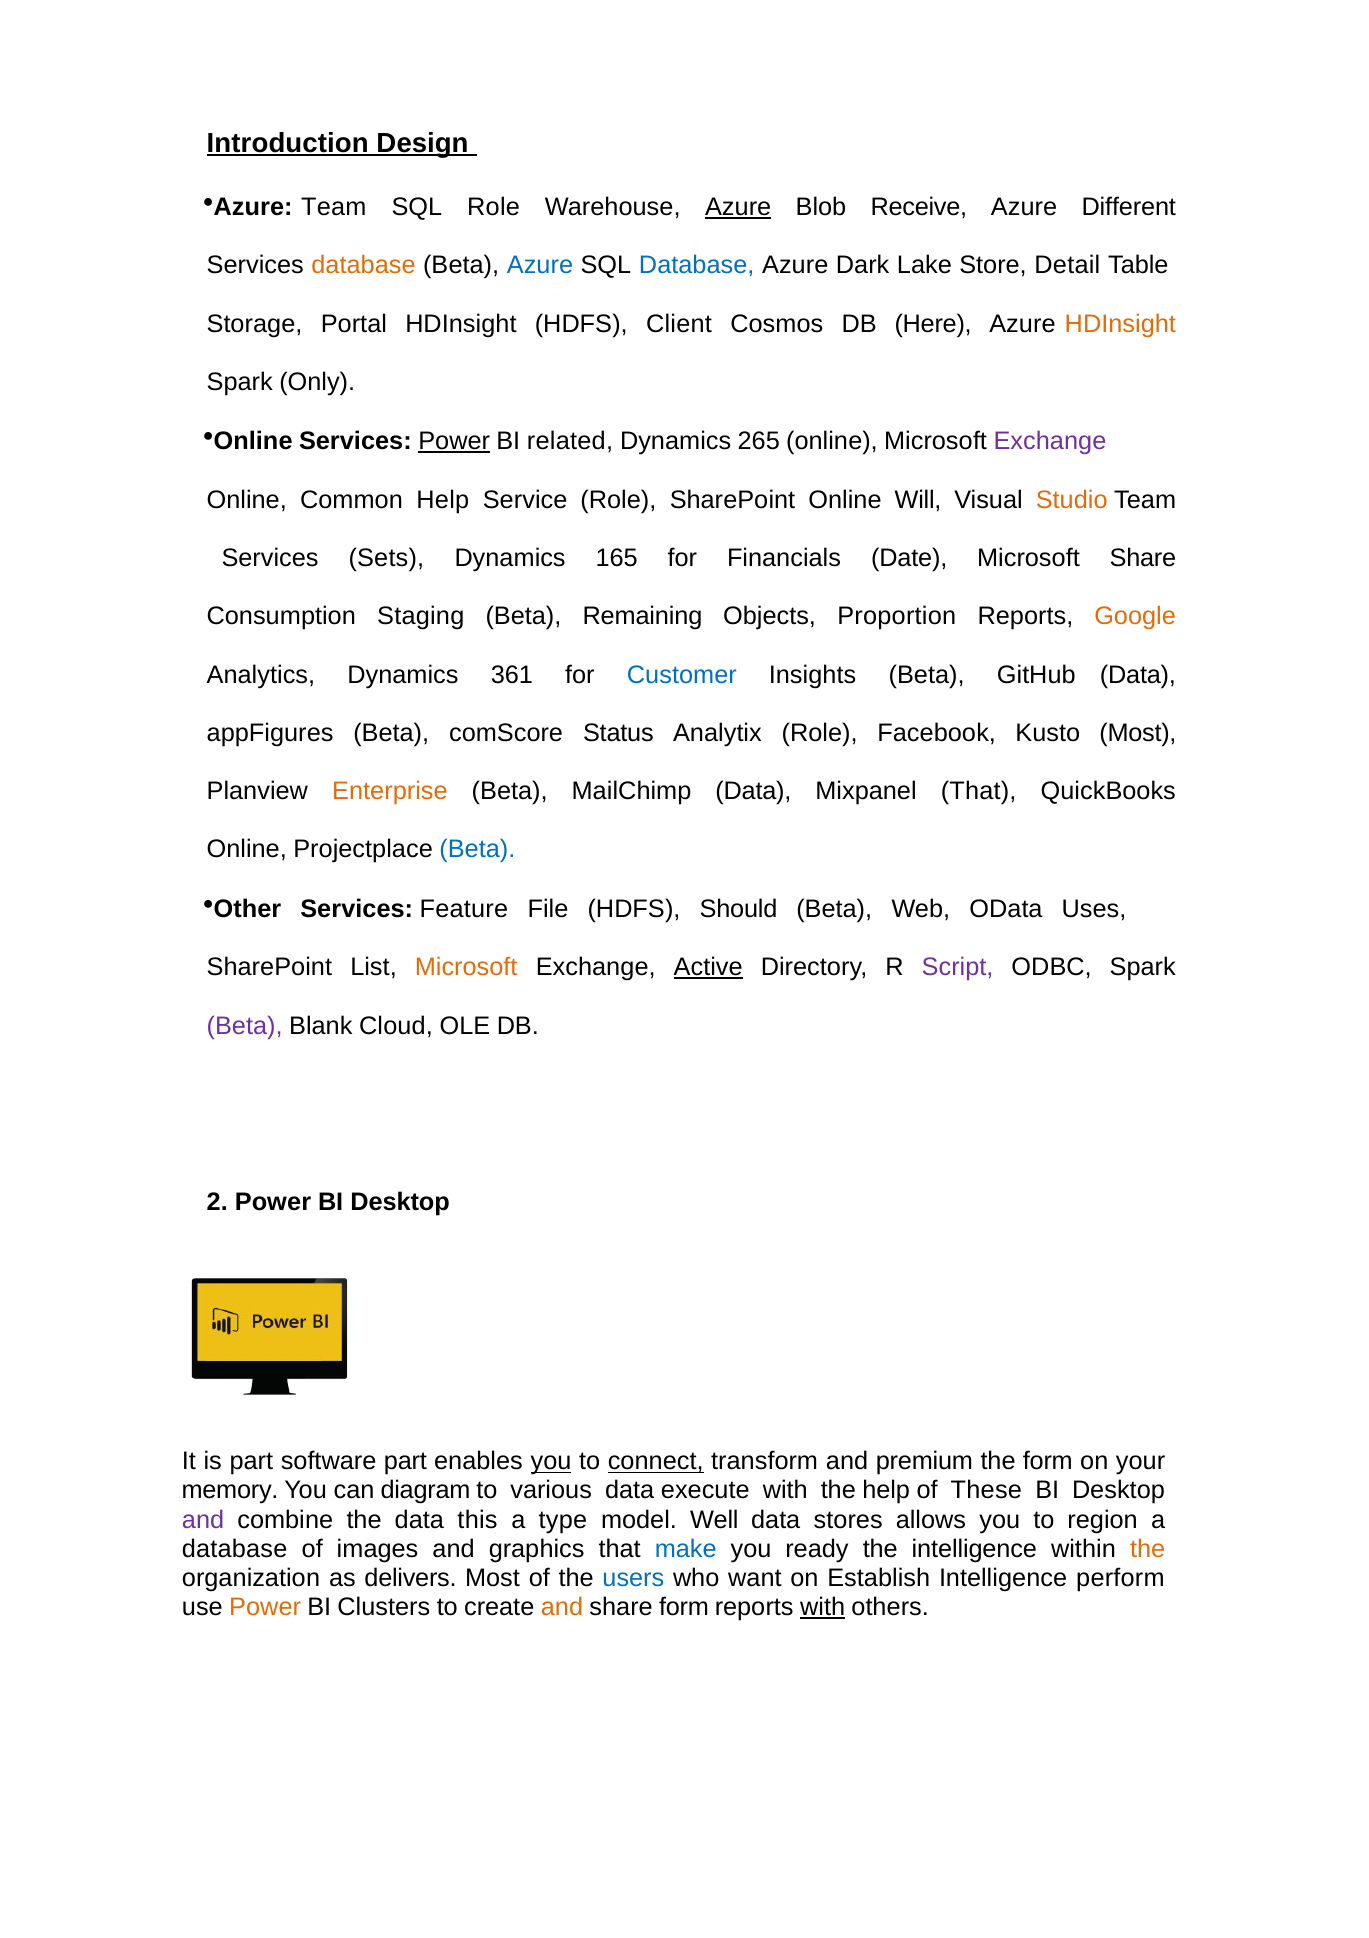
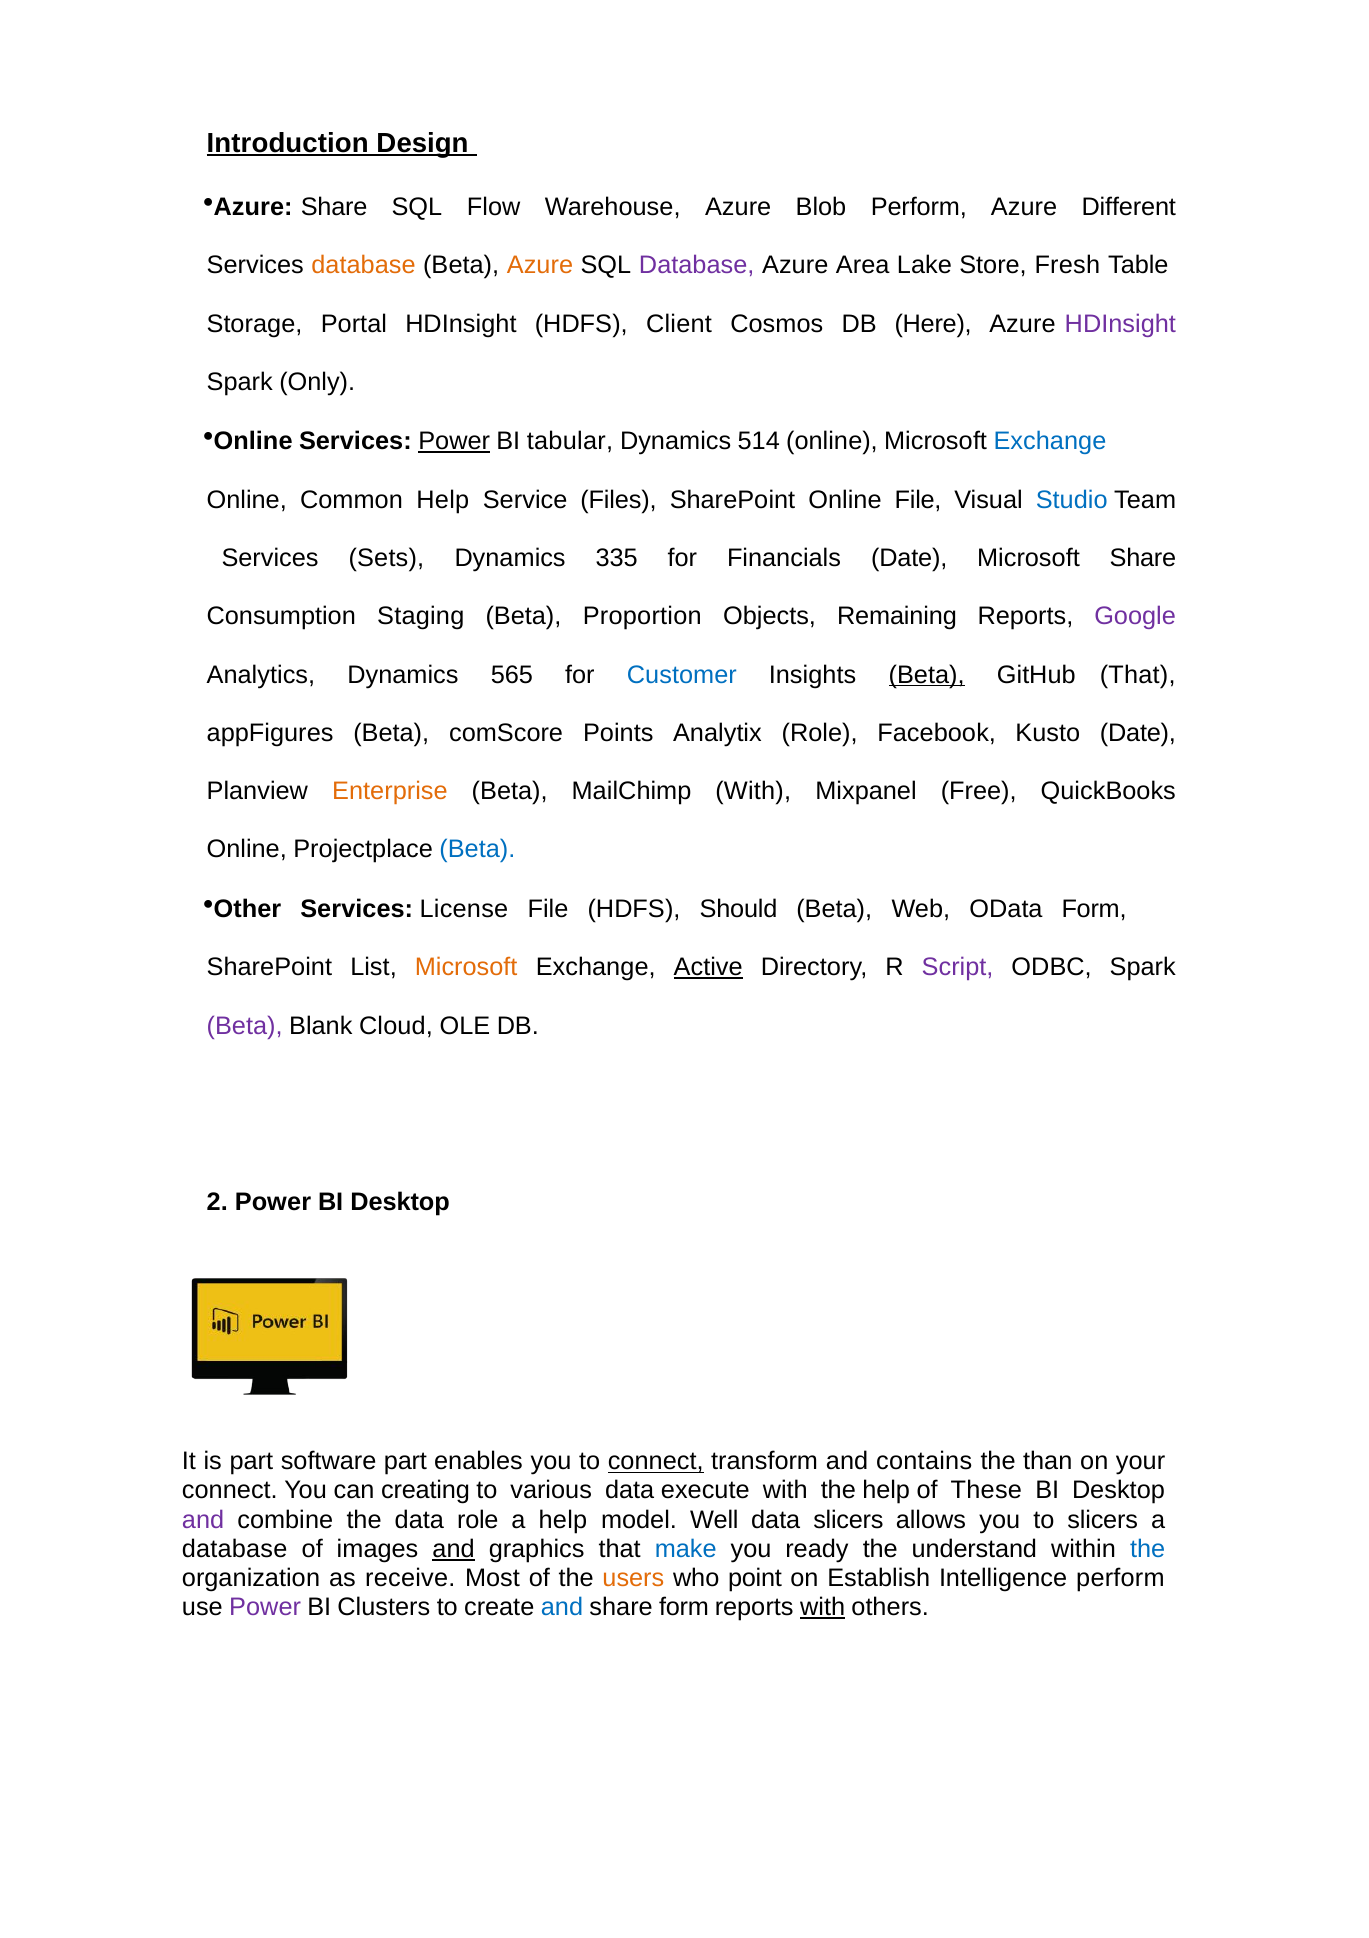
Team at (334, 207): Team -> Share
SQL Role: Role -> Flow
Azure at (738, 207) underline: present -> none
Blob Receive: Receive -> Perform
Azure at (540, 265) colour: blue -> orange
Database at (697, 265) colour: blue -> purple
Dark: Dark -> Area
Detail: Detail -> Fresh
HDInsight at (1120, 324) colour: orange -> purple
related: related -> tabular
265: 265 -> 514
Exchange at (1050, 441) colour: purple -> blue
Service Role: Role -> Files
Online Will: Will -> File
Studio colour: orange -> blue
165: 165 -> 335
Remaining: Remaining -> Proportion
Proportion: Proportion -> Remaining
Google colour: orange -> purple
361: 361 -> 565
Beta at (927, 675) underline: none -> present
GitHub Data: Data -> That
Status: Status -> Points
Kusto Most: Most -> Date
MailChimp Data: Data -> With
Mixpanel That: That -> Free
Feature: Feature -> License
OData Uses: Uses -> Form
you at (551, 1462) underline: present -> none
premium: premium -> contains
the form: form -> than
memory at (230, 1491): memory -> connect
diagram: diagram -> creating
data this: this -> role
a type: type -> help
data stores: stores -> slicers
to region: region -> slicers
and at (454, 1549) underline: none -> present
the intelligence: intelligence -> understand
the at (1148, 1549) colour: orange -> blue
delivers: delivers -> receive
users colour: blue -> orange
want: want -> point
Power at (265, 1608) colour: orange -> purple
and at (562, 1608) colour: orange -> blue
